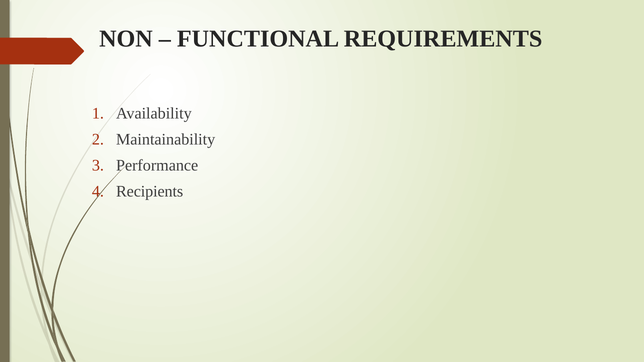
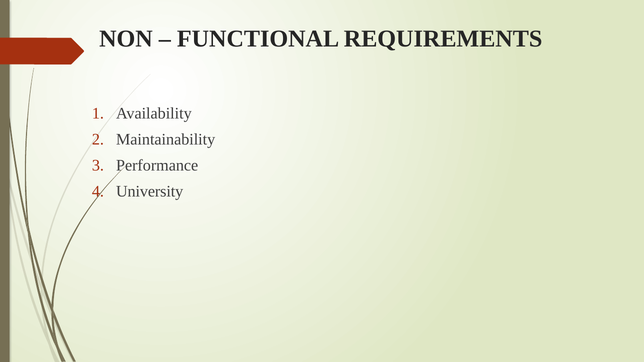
Recipients: Recipients -> University
